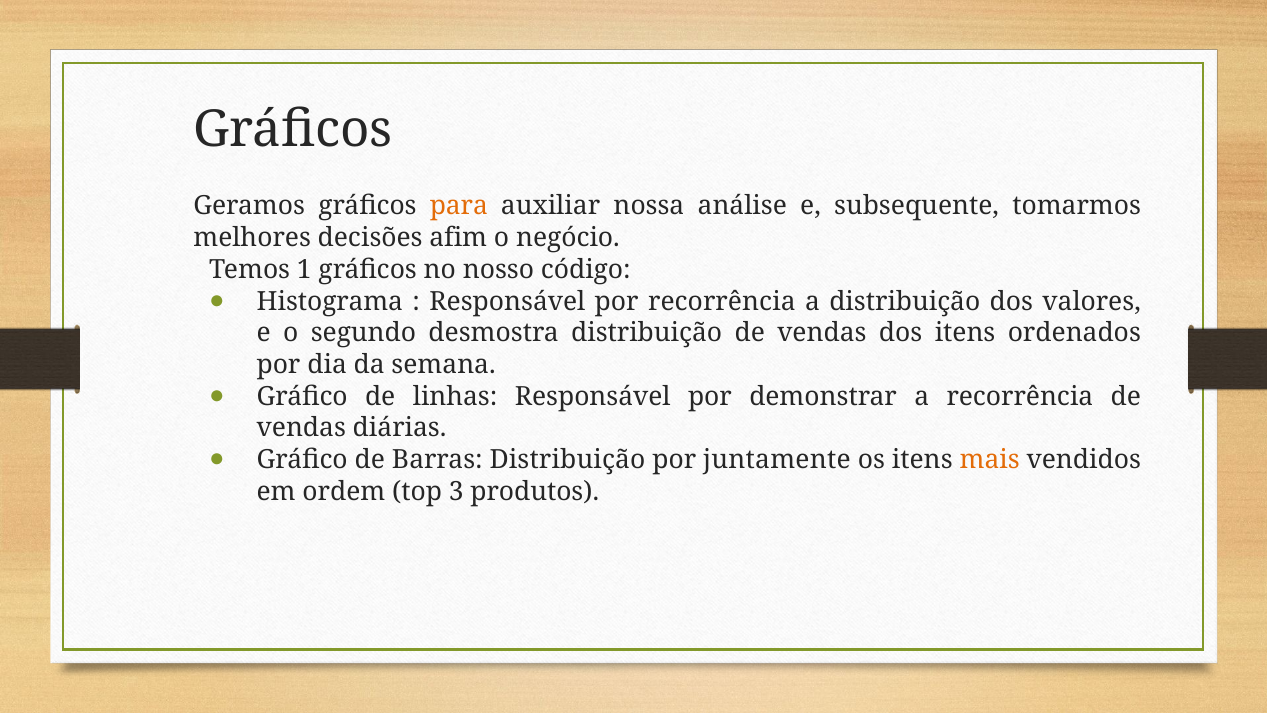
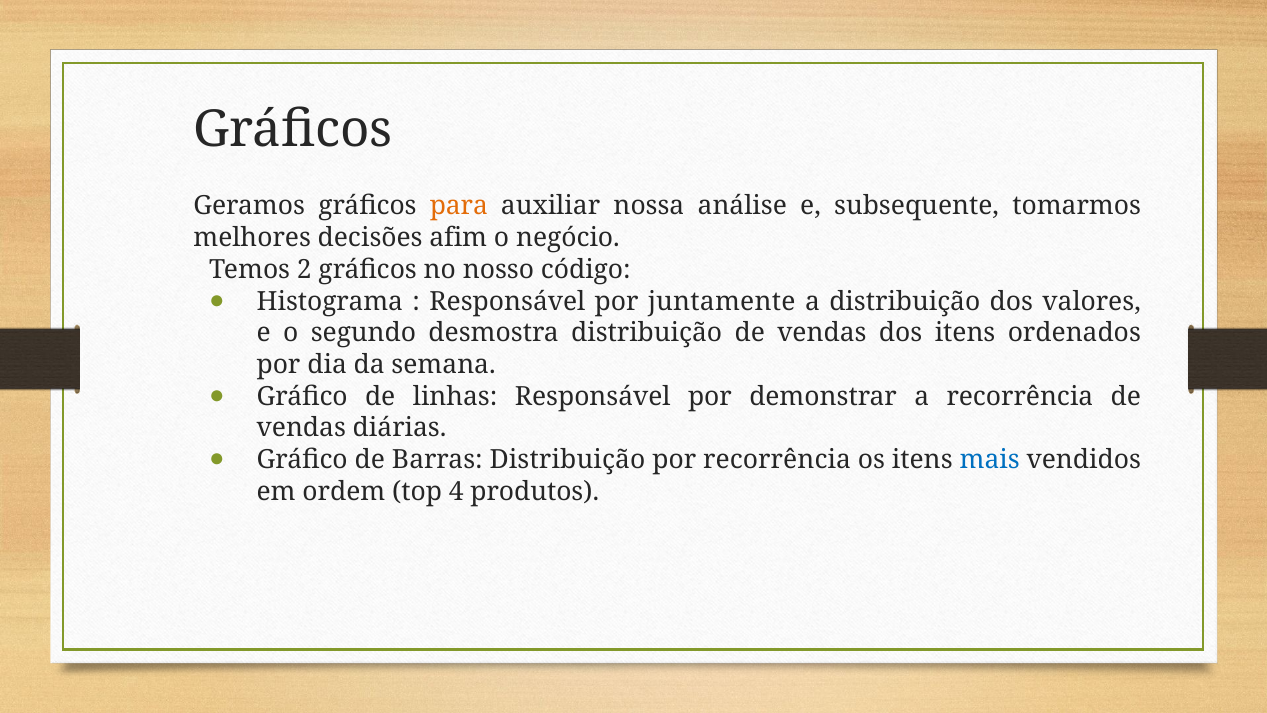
1: 1 -> 2
por recorrência: recorrência -> juntamente
por juntamente: juntamente -> recorrência
mais colour: orange -> blue
3: 3 -> 4
